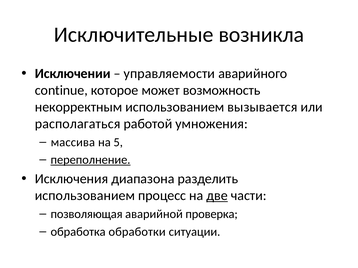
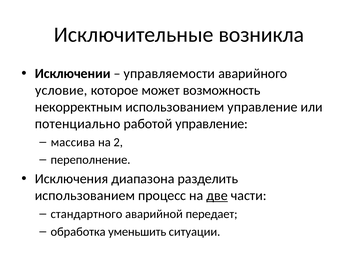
continue: continue -> условие
использованием вызывается: вызывается -> управление
располагаться: располагаться -> потенциально
работой умножения: умножения -> управление
5: 5 -> 2
переполнение underline: present -> none
позволяющая: позволяющая -> стандартного
проверка: проверка -> передает
обработки: обработки -> уменьшить
